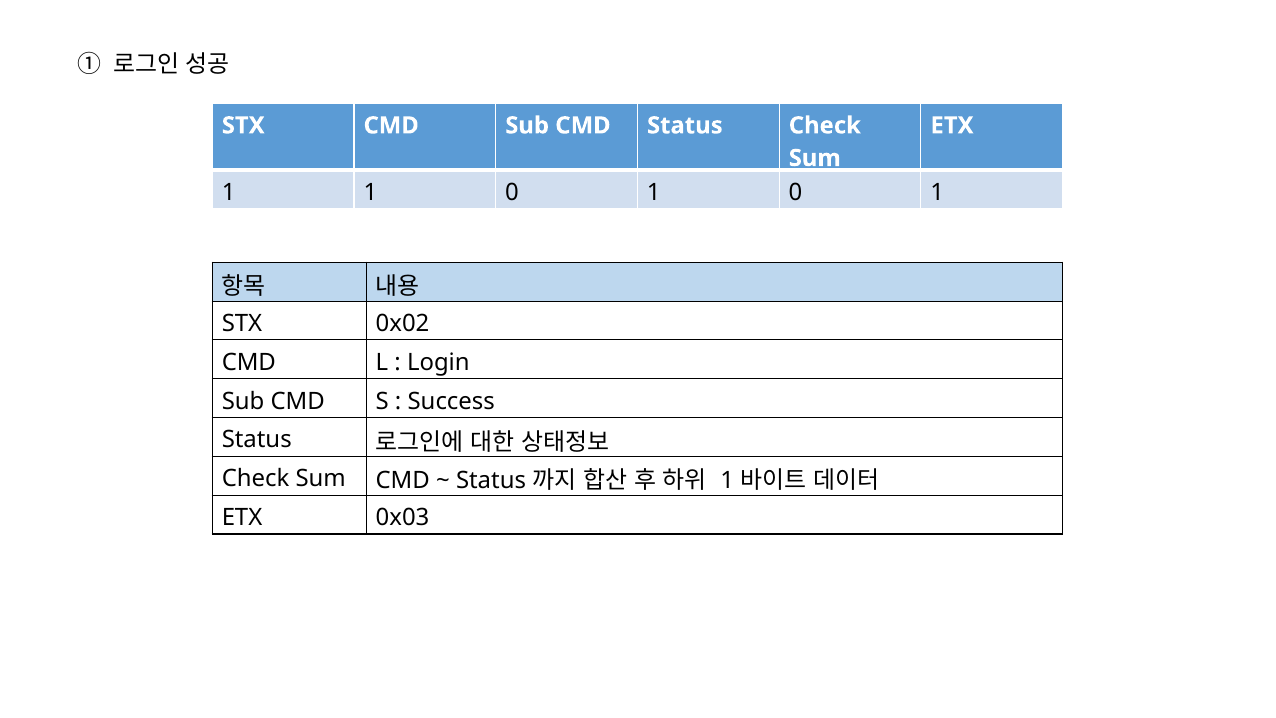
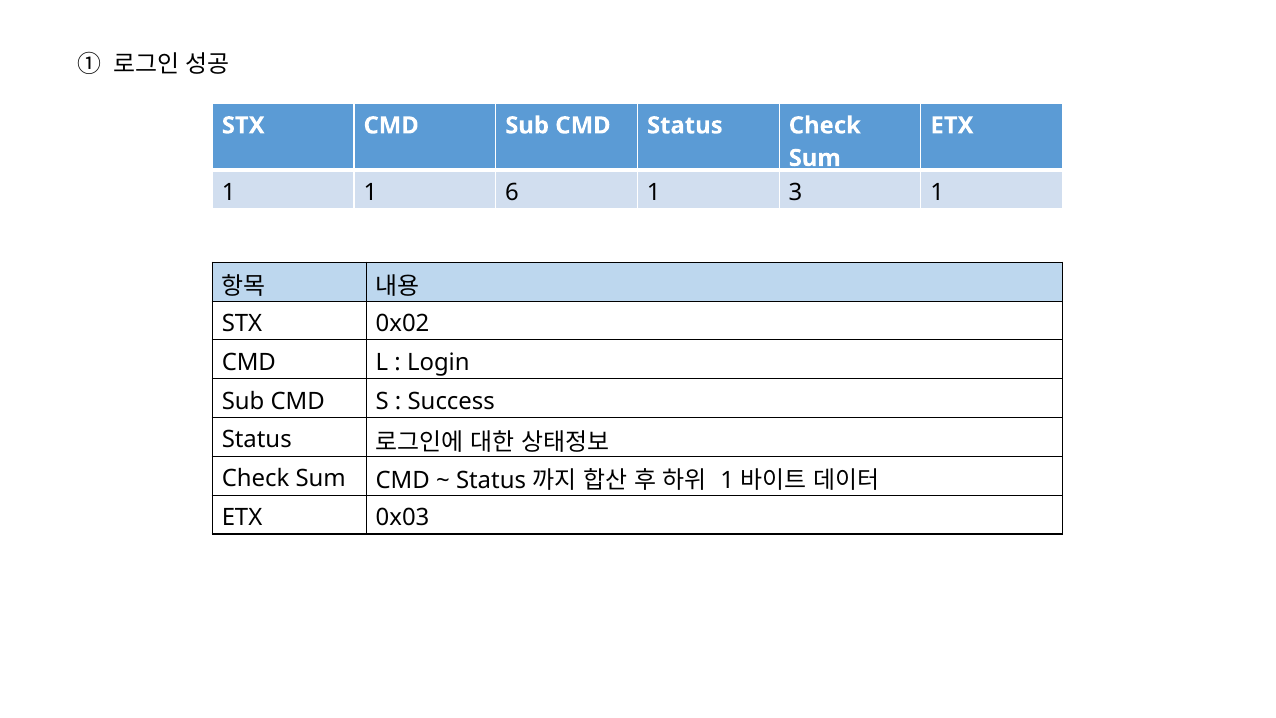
1 1 0: 0 -> 6
0 at (796, 193): 0 -> 3
